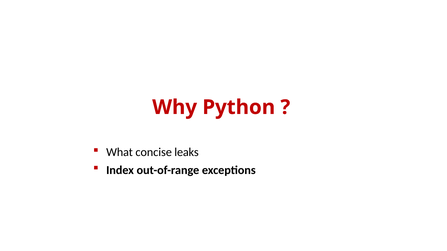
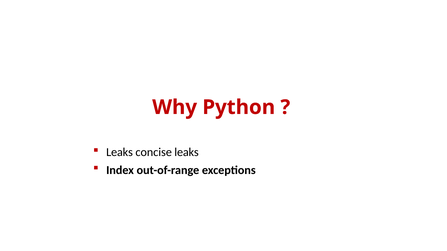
What at (120, 153): What -> Leaks
